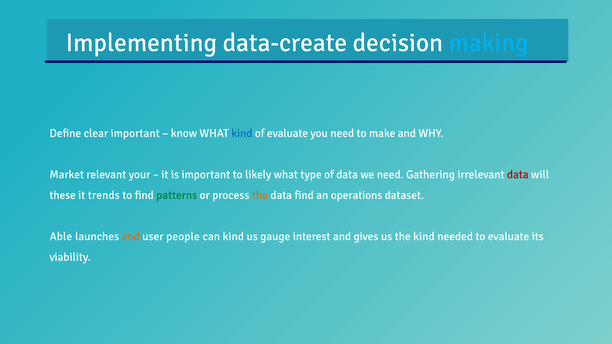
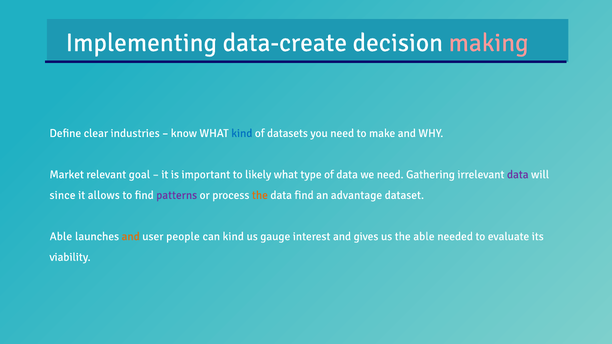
making colour: light blue -> pink
clear important: important -> industries
of evaluate: evaluate -> datasets
your: your -> goal
data at (518, 175) colour: red -> purple
these: these -> since
trends: trends -> allows
patterns colour: green -> purple
operations: operations -> advantage
the kind: kind -> able
